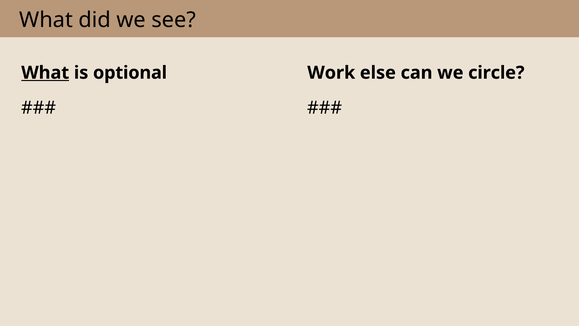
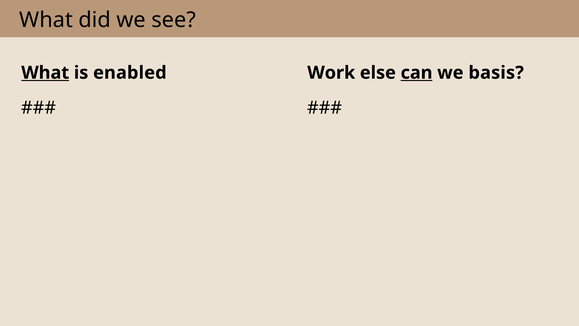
optional: optional -> enabled
can underline: none -> present
circle: circle -> basis
